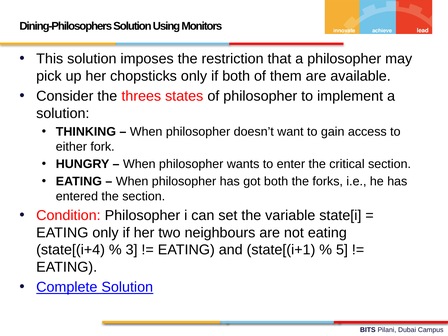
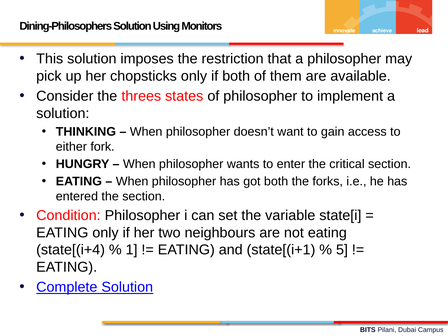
3: 3 -> 1
